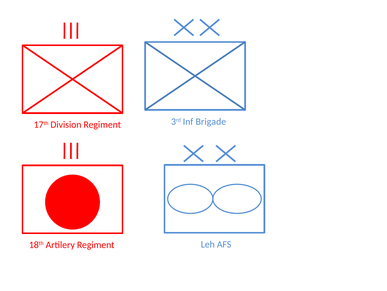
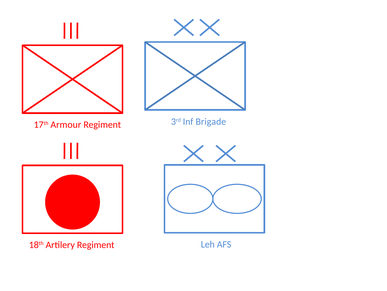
Division: Division -> Armour
